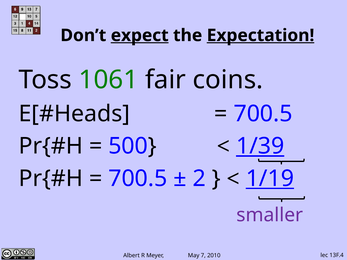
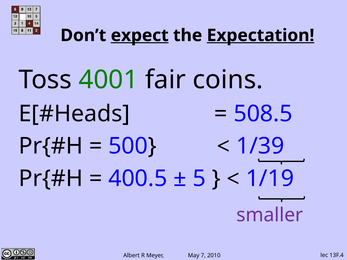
1061: 1061 -> 4001
700.5 at (263, 114): 700.5 -> 508.5
1/39 underline: present -> none
700.5 at (138, 179): 700.5 -> 400.5
2: 2 -> 5
1/19 underline: present -> none
